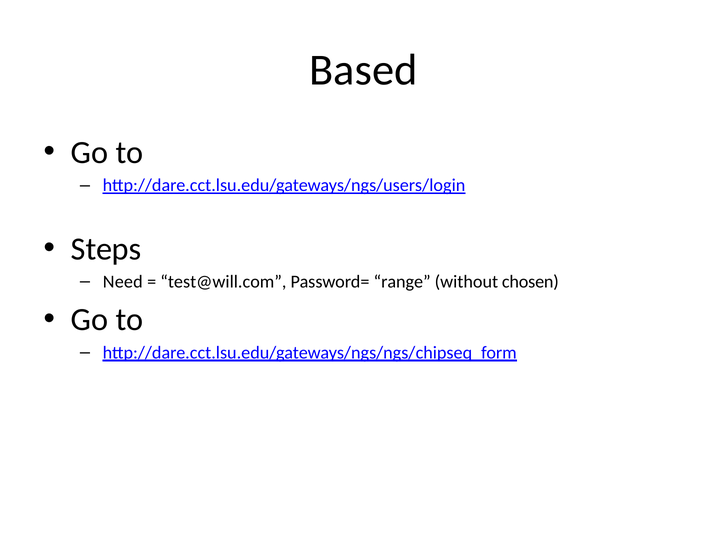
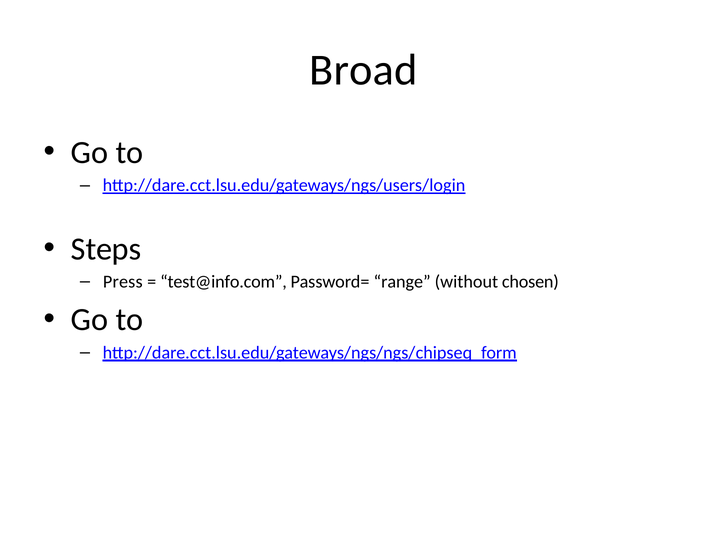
Based: Based -> Broad
Need: Need -> Press
test@will.com: test@will.com -> test@info.com
